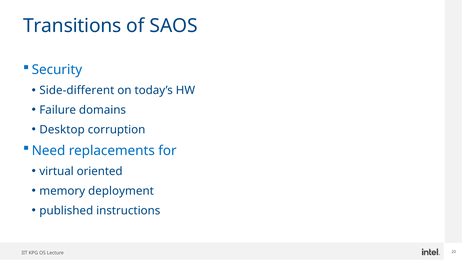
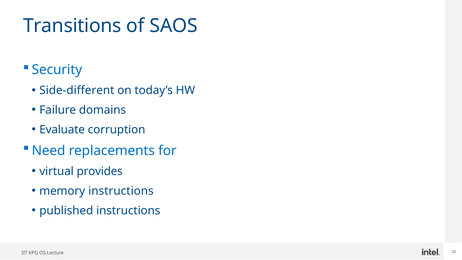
Desktop: Desktop -> Evaluate
oriented: oriented -> provides
memory deployment: deployment -> instructions
